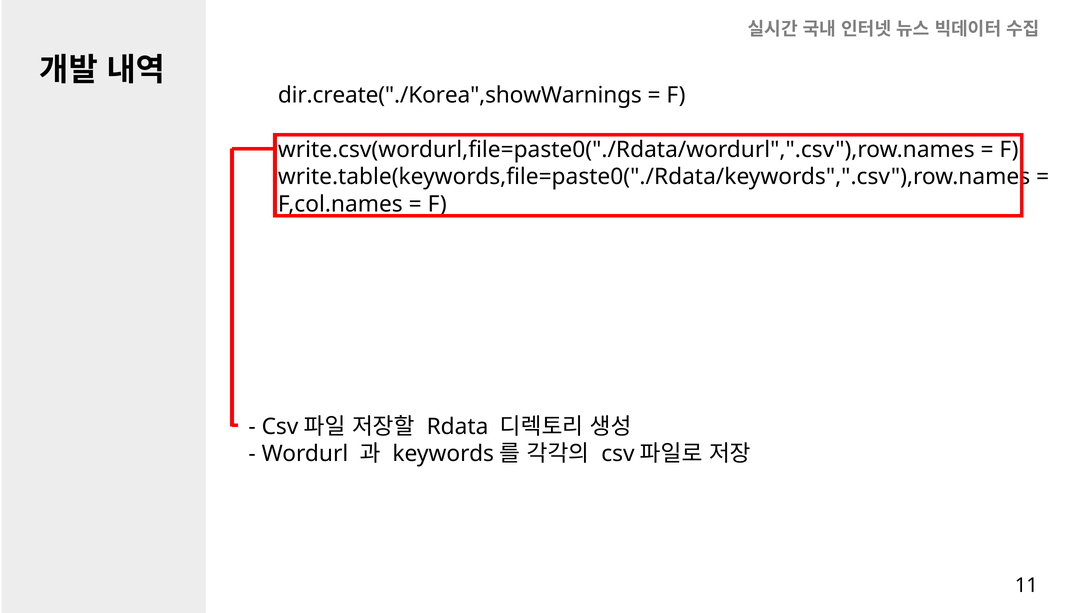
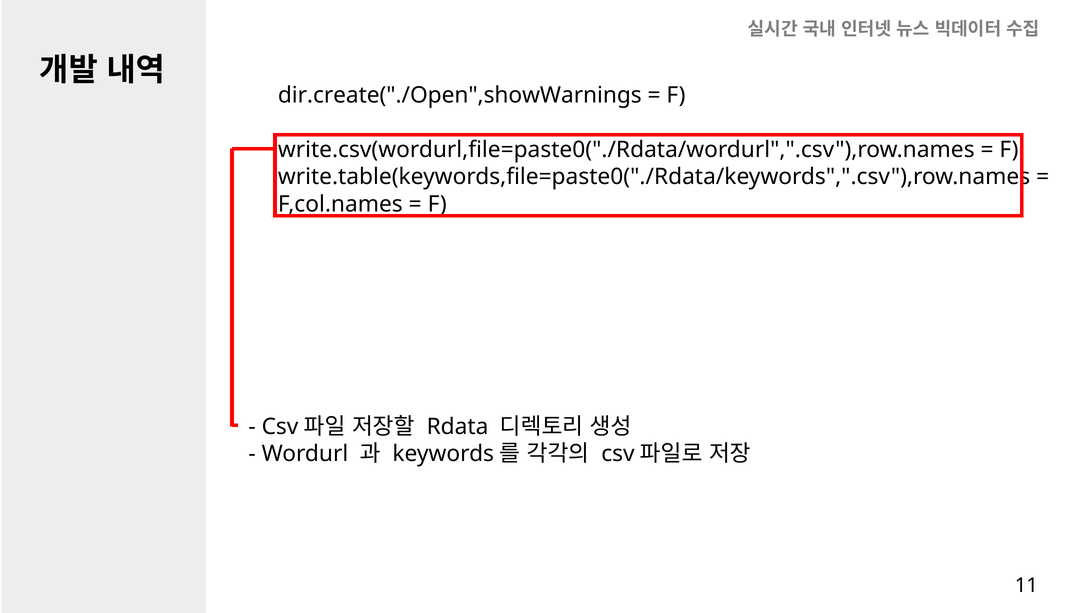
dir.create("./Korea",showWarnings: dir.create("./Korea",showWarnings -> dir.create("./Open",showWarnings
